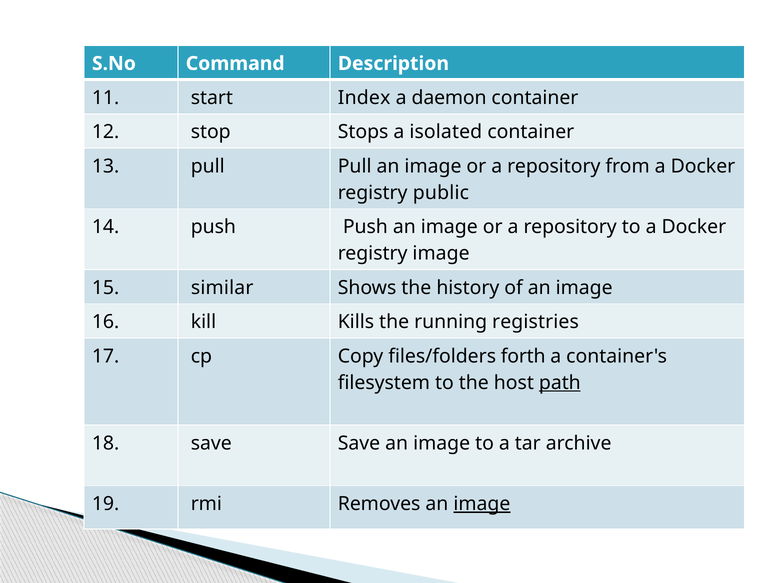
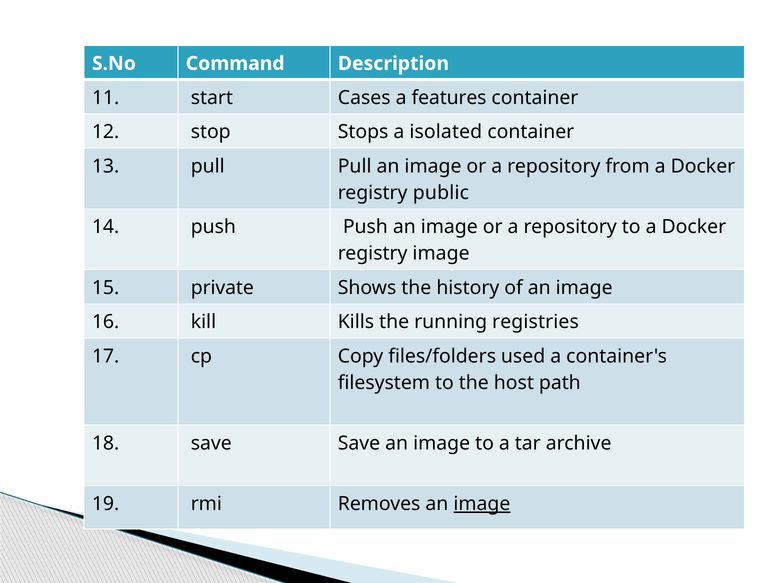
Index: Index -> Cases
daemon: daemon -> features
similar: similar -> private
forth: forth -> used
path underline: present -> none
